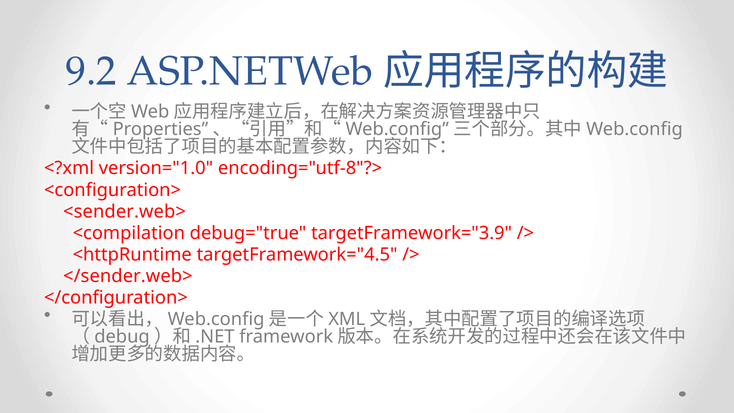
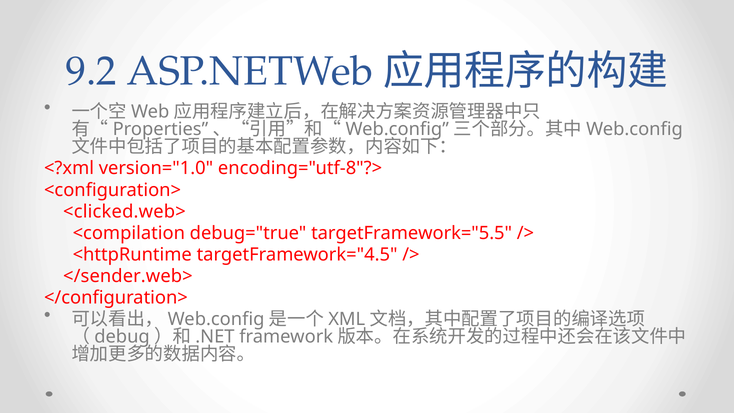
<sender.web>: <sender.web> -> <clicked.web>
targetFramework="3.9: targetFramework="3.9 -> targetFramework="5.5
